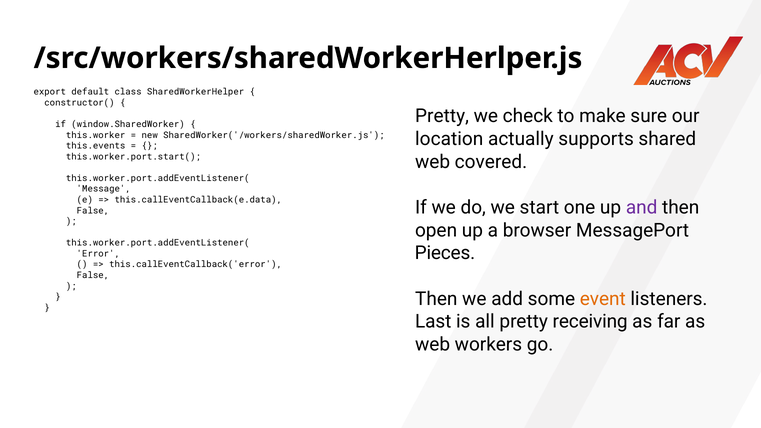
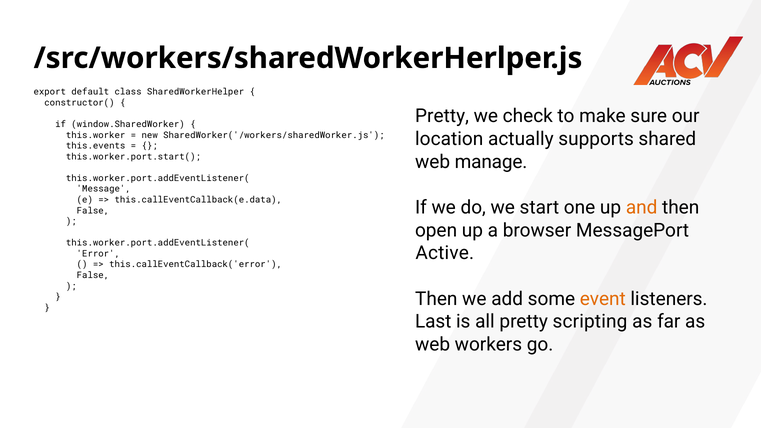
covered: covered -> manage
and colour: purple -> orange
Pieces: Pieces -> Active
receiving: receiving -> scripting
